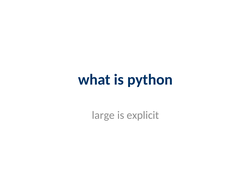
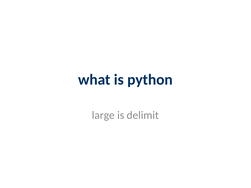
explicit: explicit -> delimit
